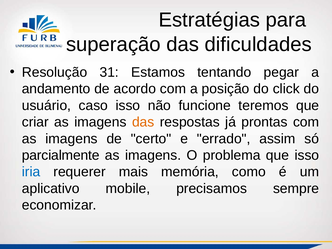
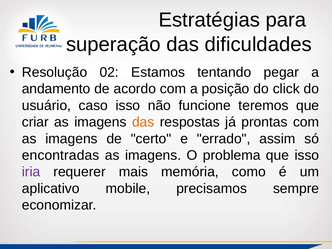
31: 31 -> 02
parcialmente: parcialmente -> encontradas
iria colour: blue -> purple
